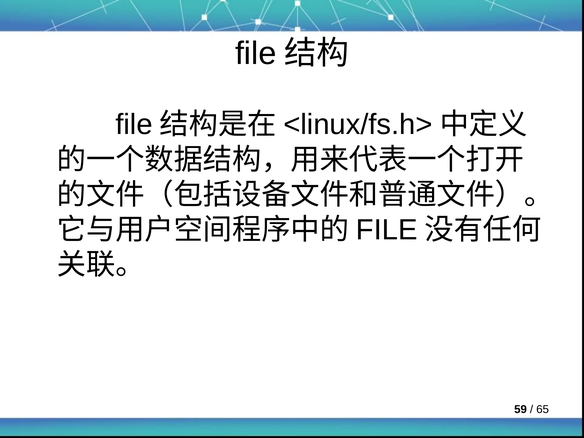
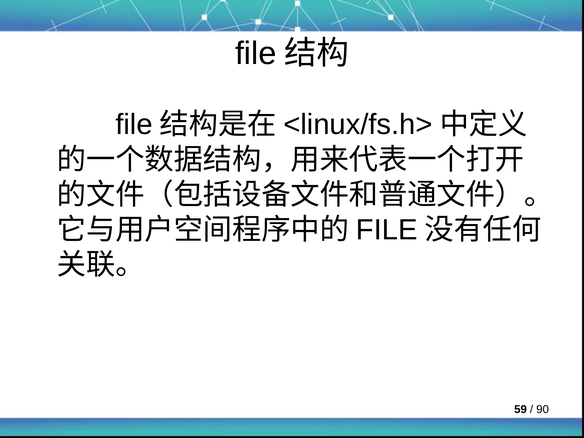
65: 65 -> 90
